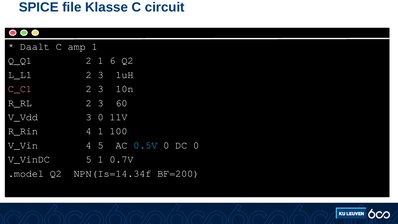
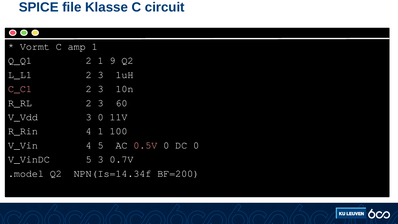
Daalt: Daalt -> Vormt
6: 6 -> 9
0.5V colour: light blue -> pink
5 1: 1 -> 3
